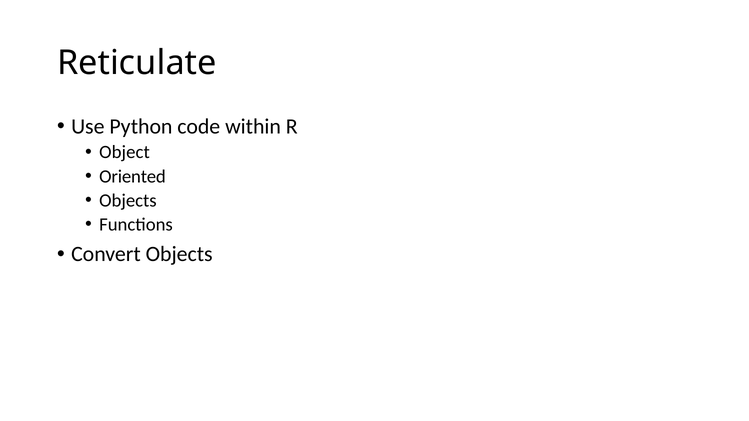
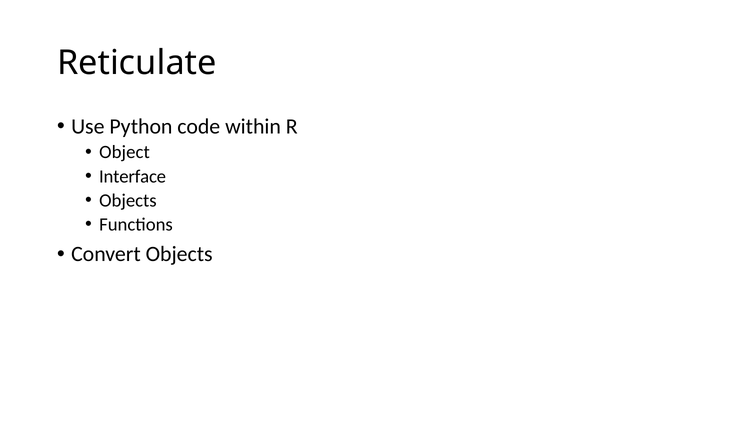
Oriented: Oriented -> Interface
